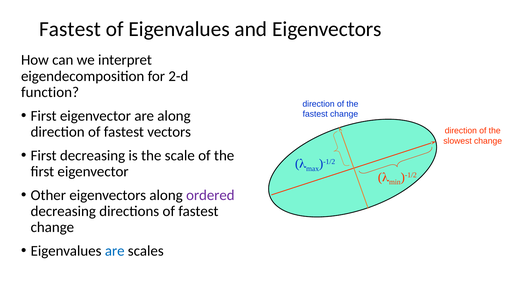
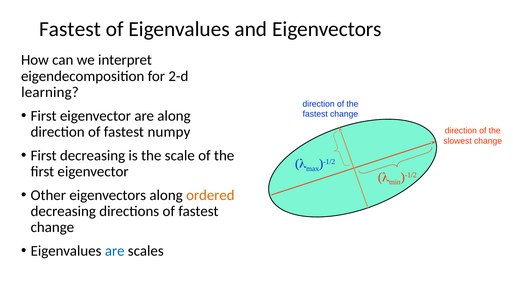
function: function -> learning
vectors: vectors -> numpy
ordered colour: purple -> orange
